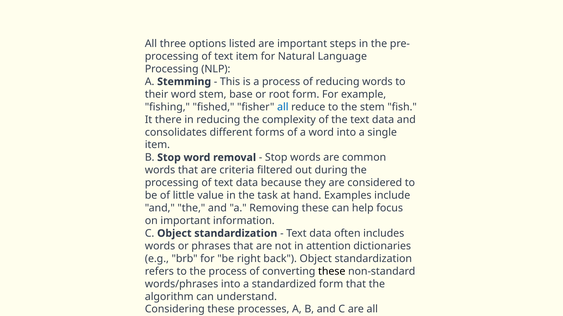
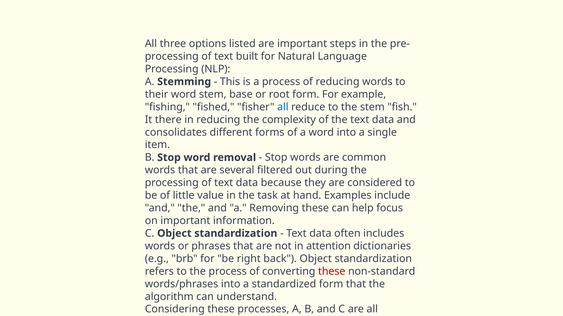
text item: item -> built
criteria: criteria -> several
these at (332, 272) colour: black -> red
